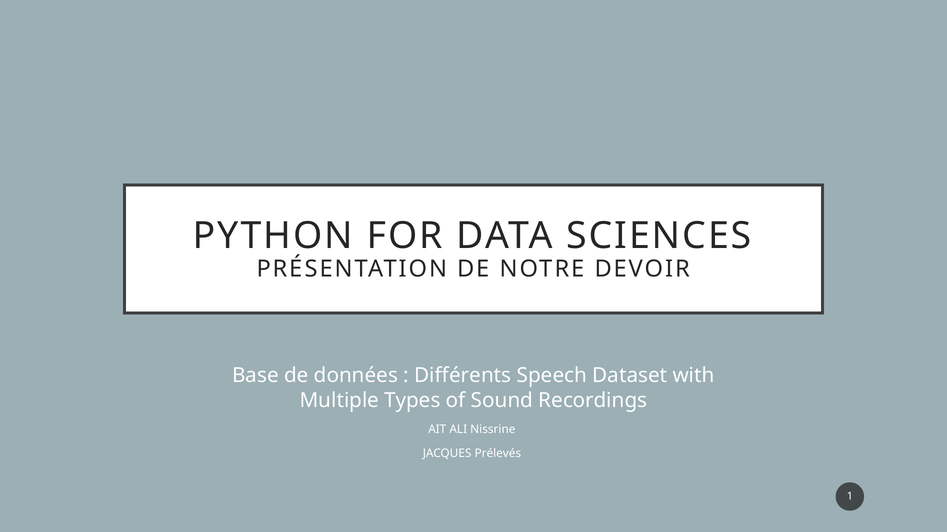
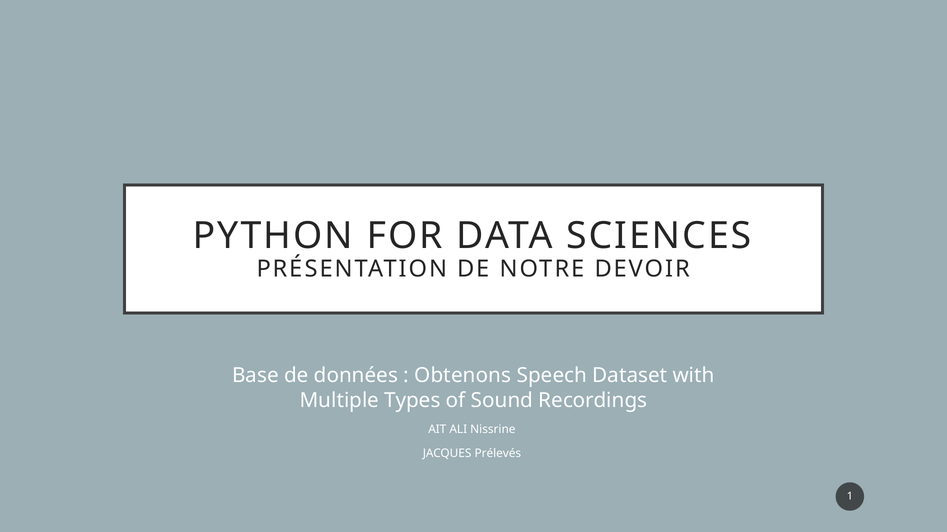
Différents: Différents -> Obtenons
